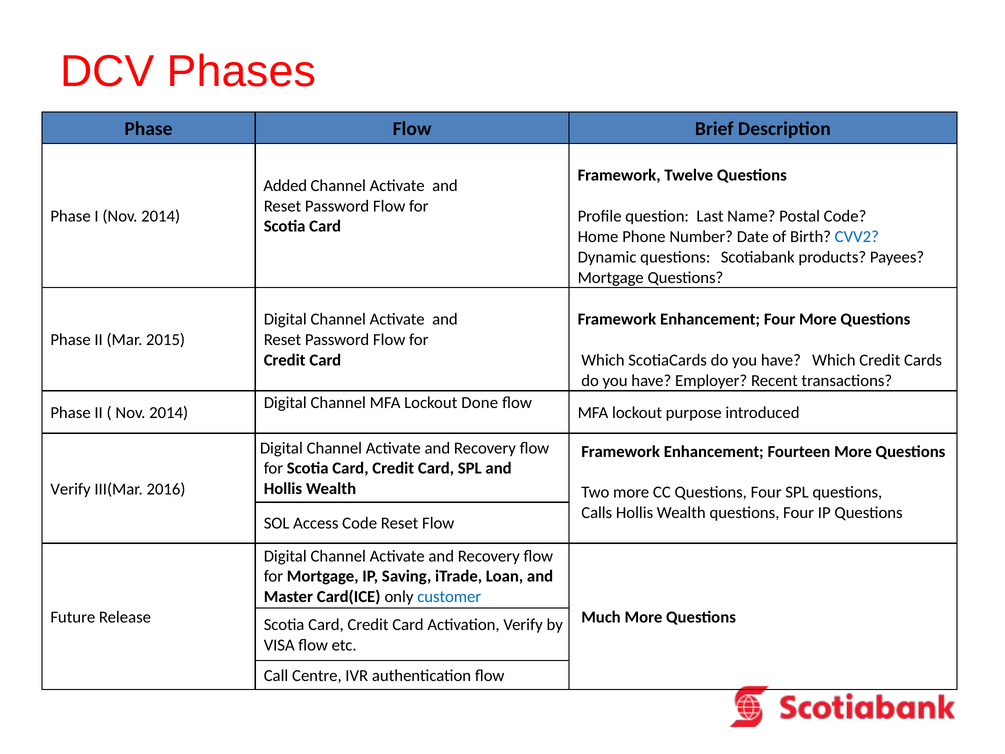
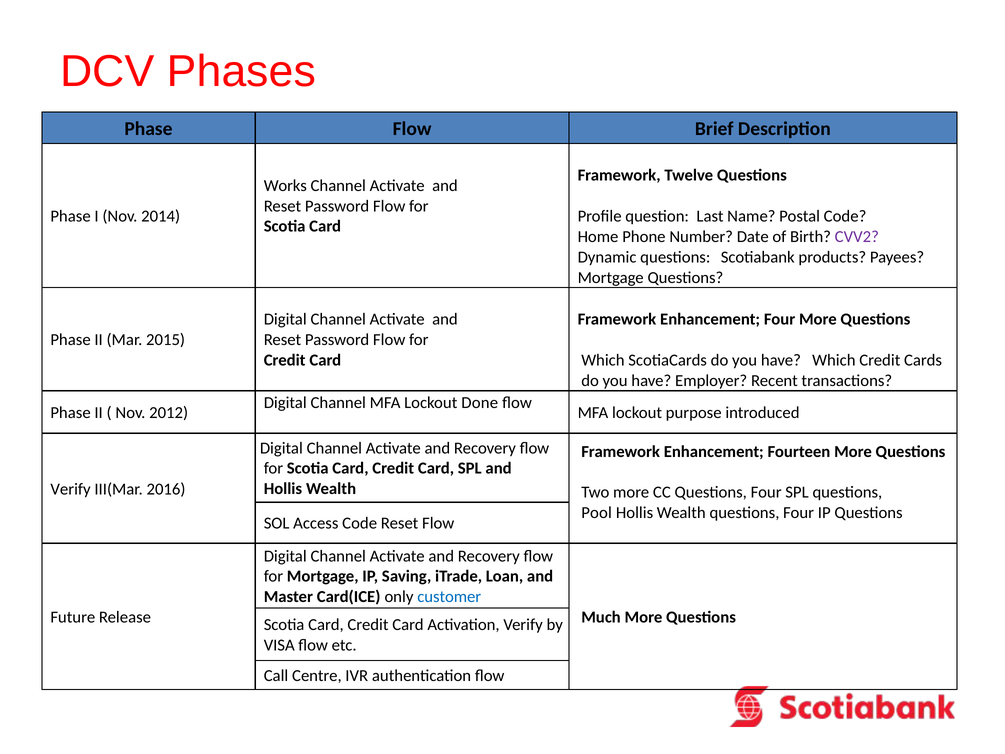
Added: Added -> Works
CVV2 colour: blue -> purple
2014 at (169, 413): 2014 -> 2012
Calls: Calls -> Pool
